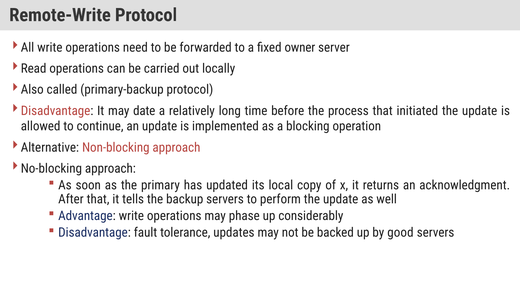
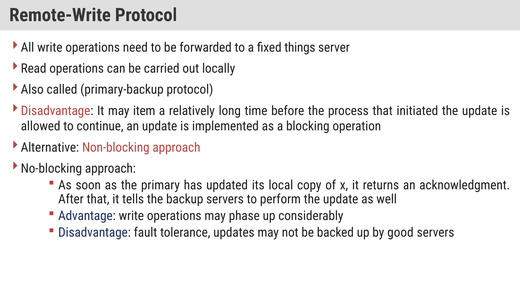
owner: owner -> things
date: date -> item
